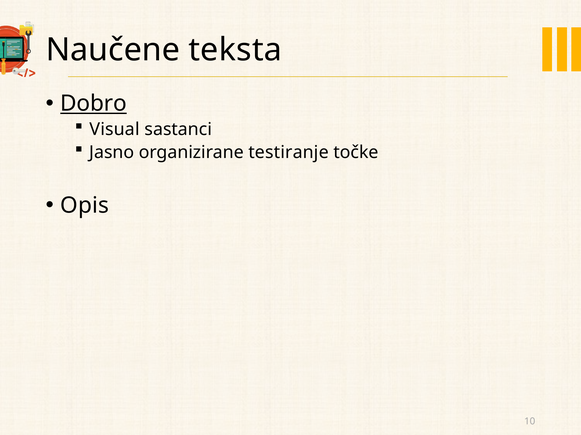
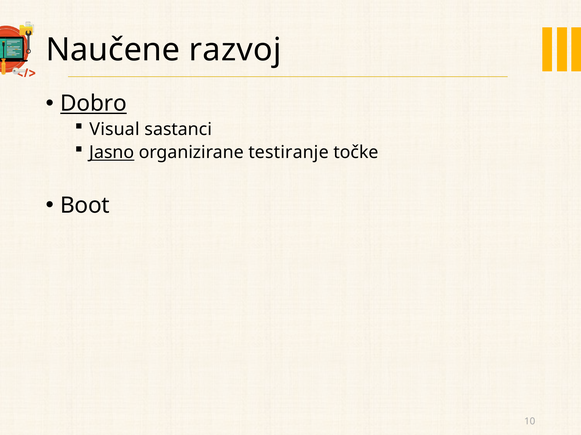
teksta: teksta -> razvoj
Jasno underline: none -> present
Opis: Opis -> Boot
